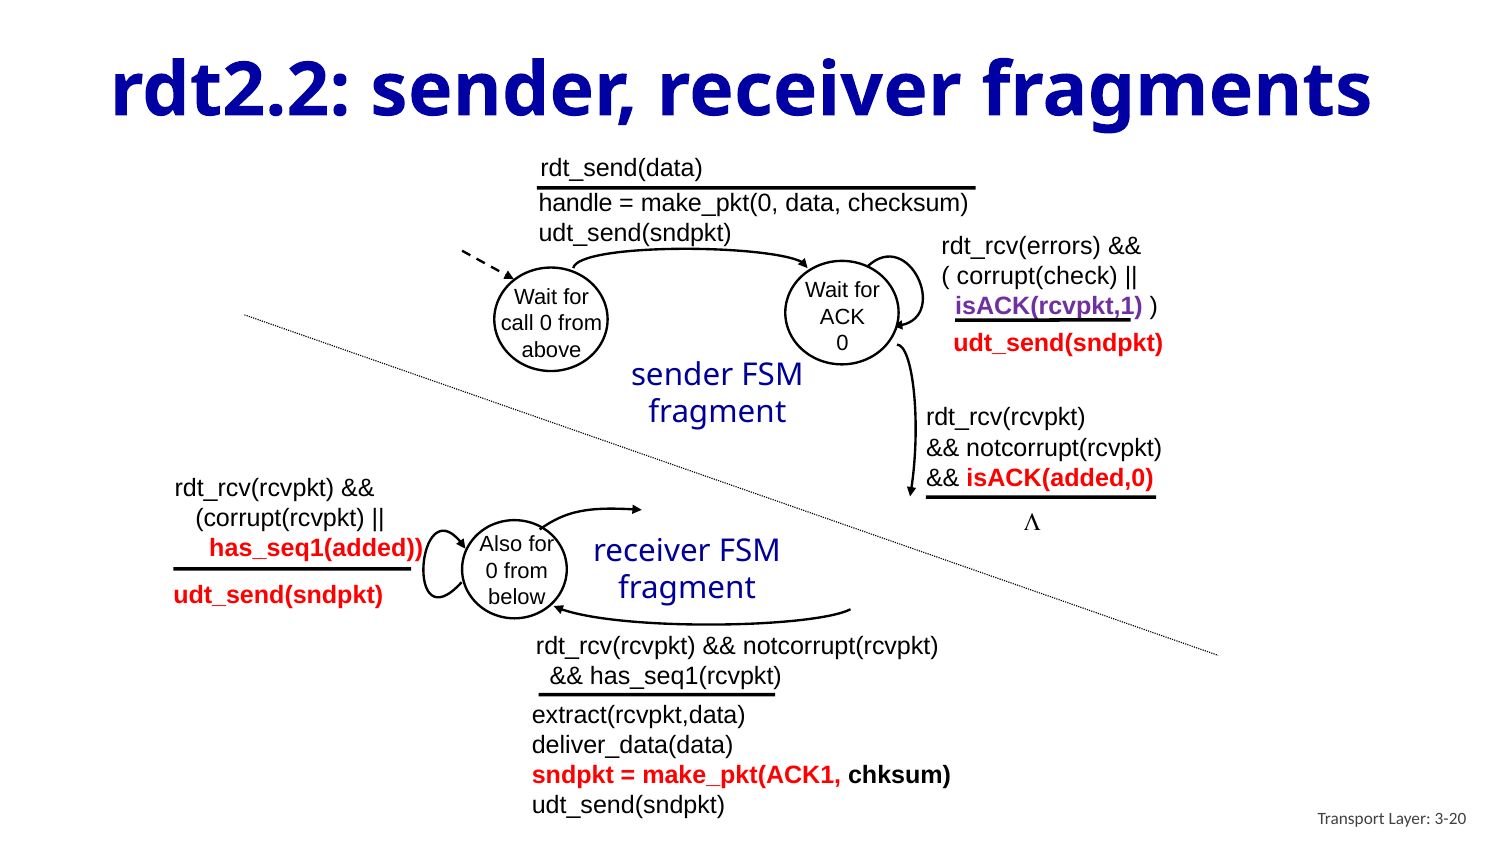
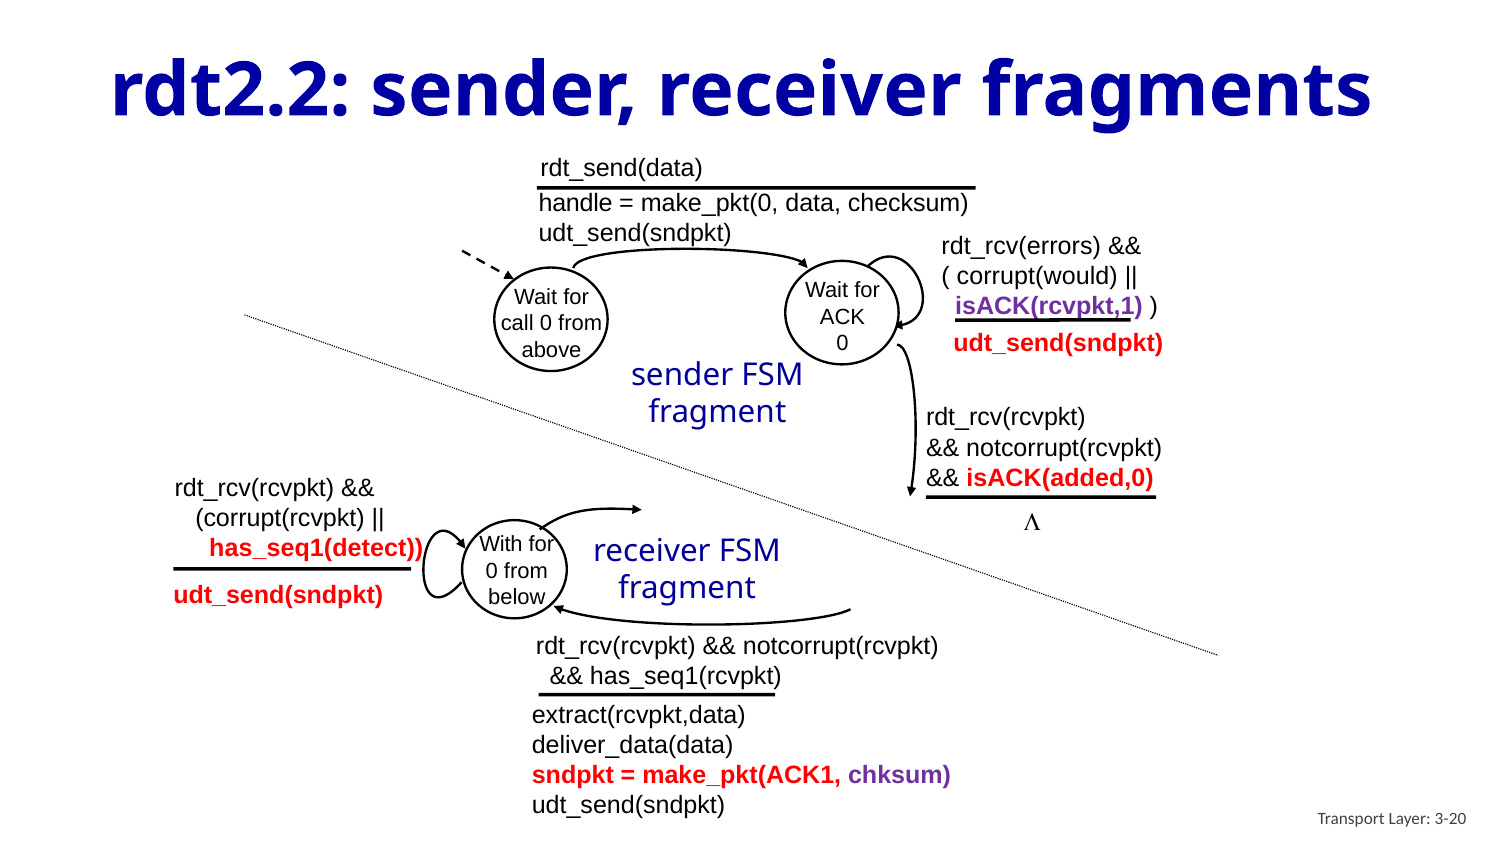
corrupt(check: corrupt(check -> corrupt(would
Also: Also -> With
has_seq1(added: has_seq1(added -> has_seq1(detect
chksum colour: black -> purple
